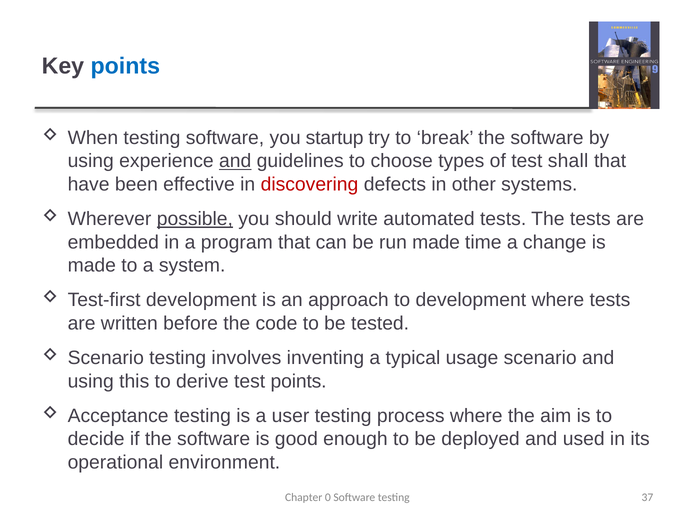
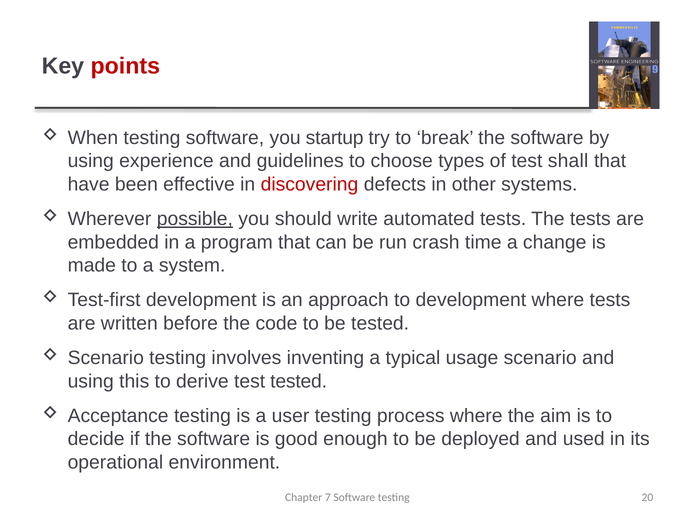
points at (125, 66) colour: blue -> red
and at (235, 161) underline: present -> none
run made: made -> crash
test points: points -> tested
0: 0 -> 7
37: 37 -> 20
